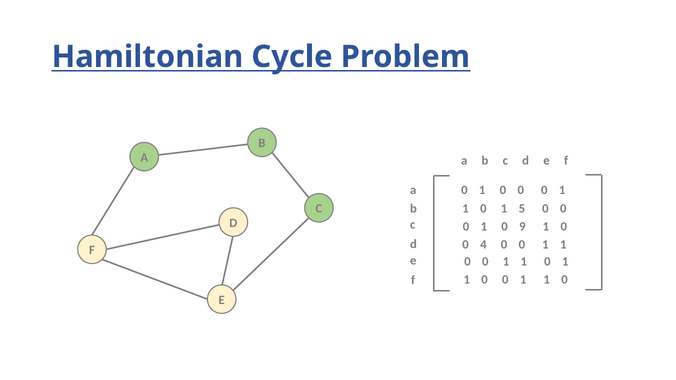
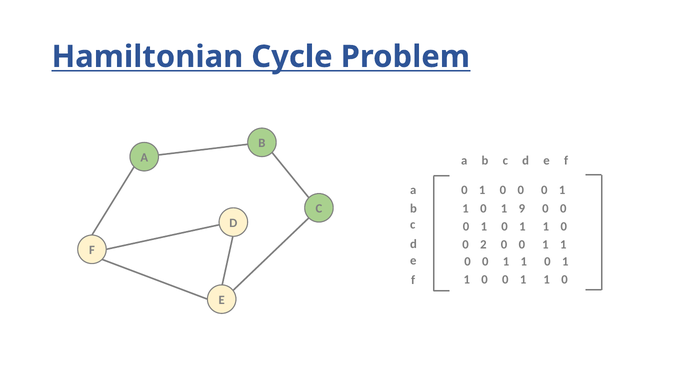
5: 5 -> 9
0 1 0 9: 9 -> 1
4: 4 -> 2
